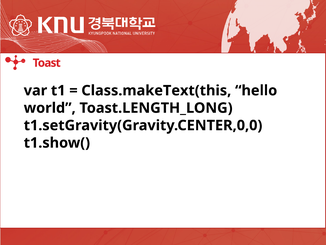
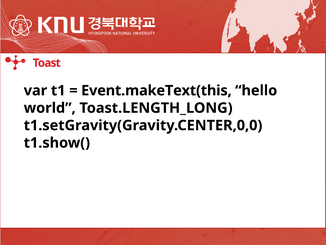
Class.makeText(this: Class.makeText(this -> Event.makeText(this
